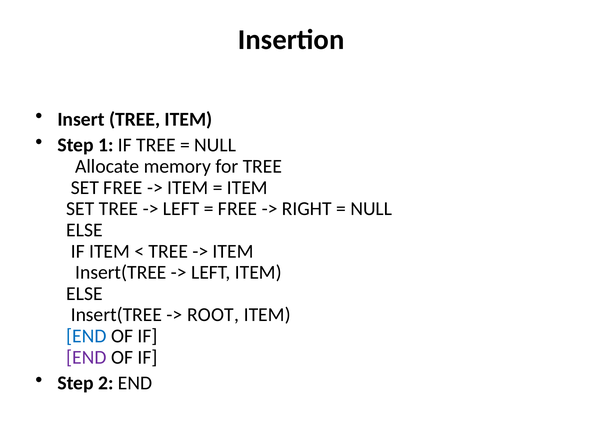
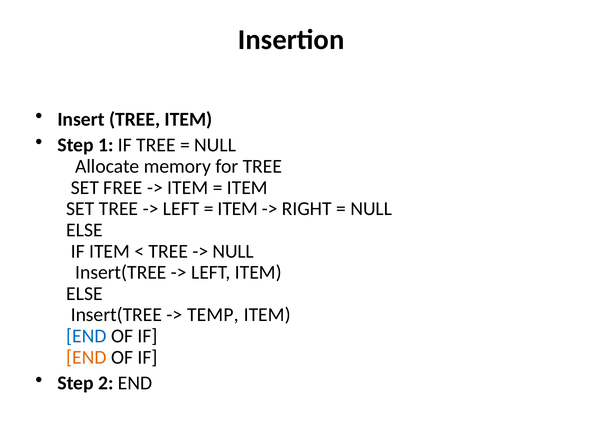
FREE at (238, 209): FREE -> ITEM
ITEM at (233, 251): ITEM -> NULL
ROOT: ROOT -> TEMP
END at (86, 357) colour: purple -> orange
